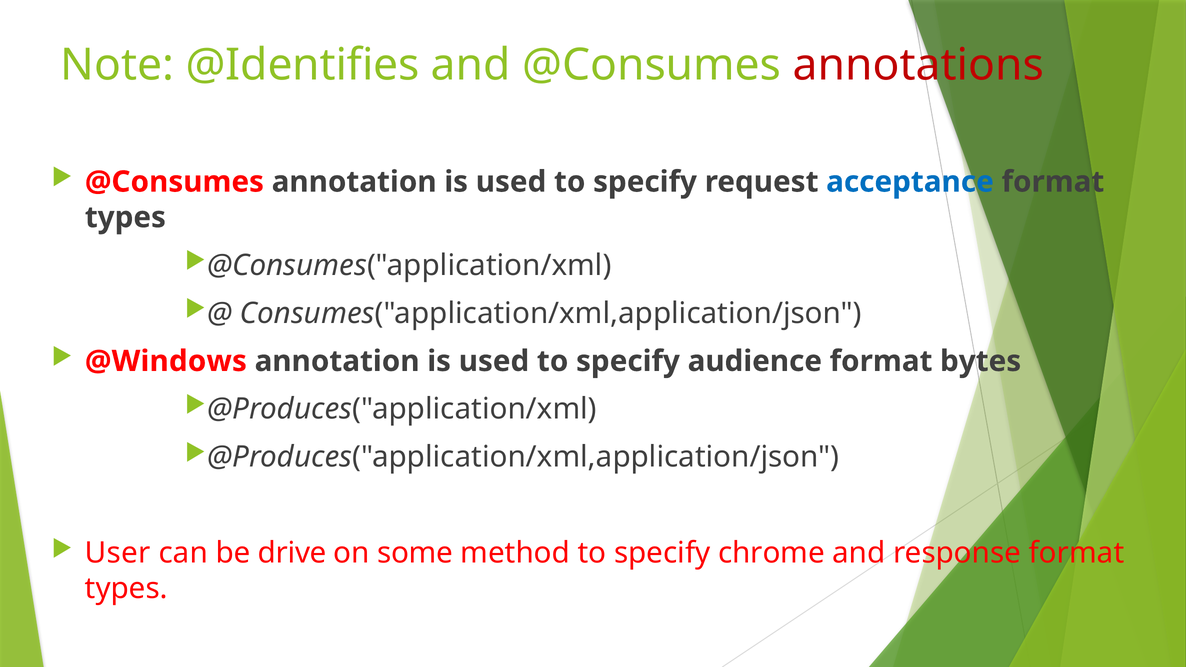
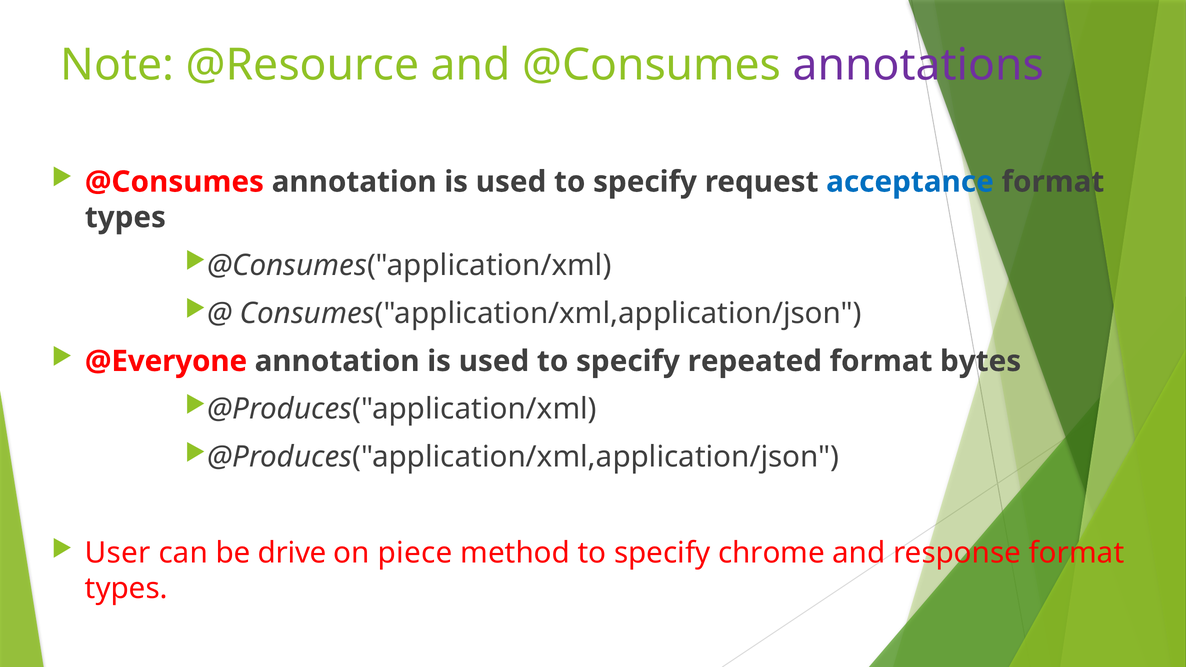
@Identifies: @Identifies -> @Resource
annotations colour: red -> purple
@Windows: @Windows -> @Everyone
audience: audience -> repeated
some: some -> piece
